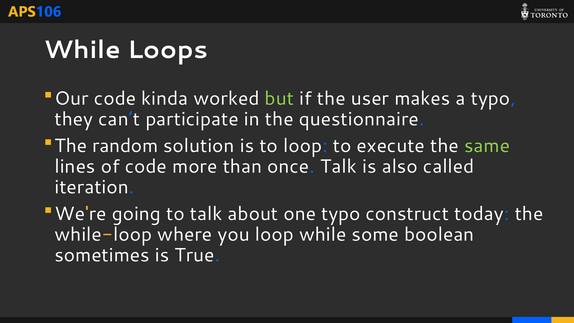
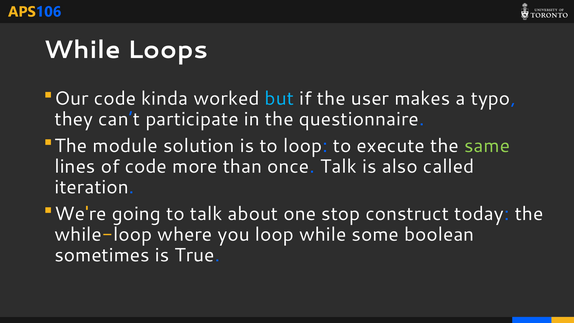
but colour: light green -> light blue
random: random -> module
one typo: typo -> stop
